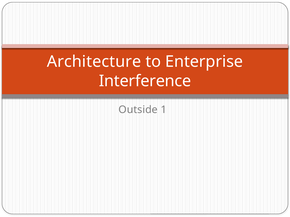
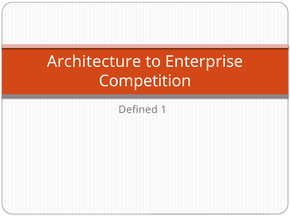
Interference: Interference -> Competition
Outside: Outside -> Defined
